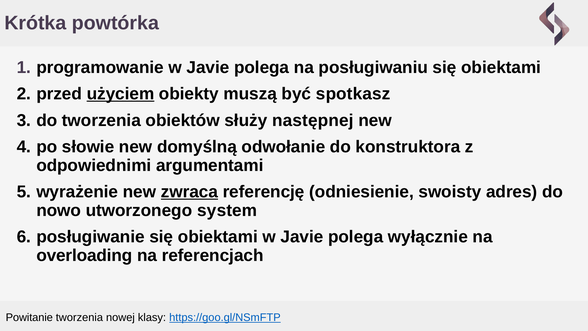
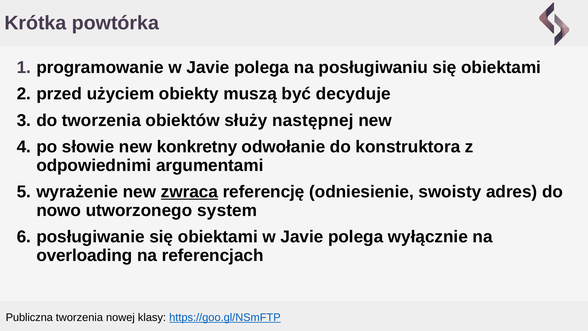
użyciem underline: present -> none
spotkasz: spotkasz -> decyduje
domyślną: domyślną -> konkretny
Powitanie: Powitanie -> Publiczna
